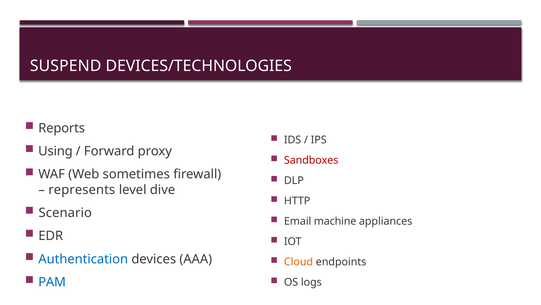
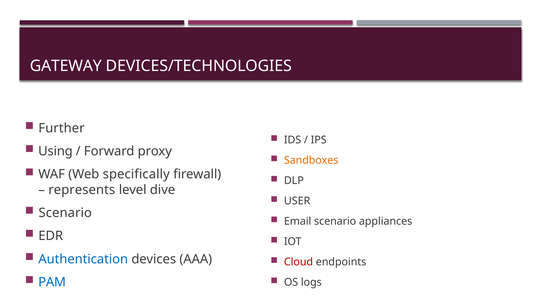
SUSPEND: SUSPEND -> GATEWAY
Reports: Reports -> Further
Sandboxes colour: red -> orange
sometimes: sometimes -> specifically
HTTP: HTTP -> USER
Email machine: machine -> scenario
Cloud colour: orange -> red
